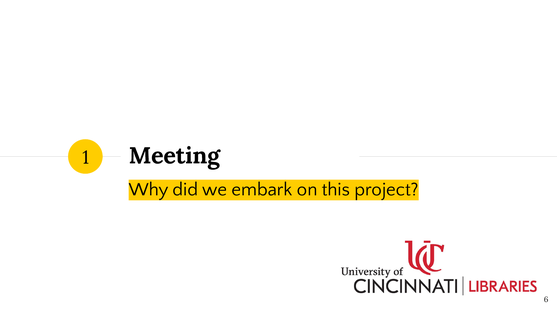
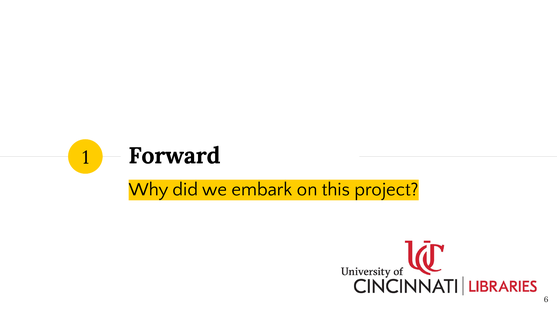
Meeting: Meeting -> Forward
